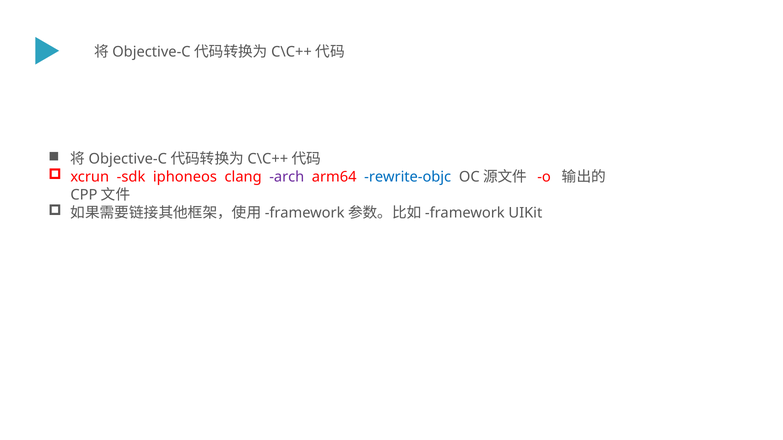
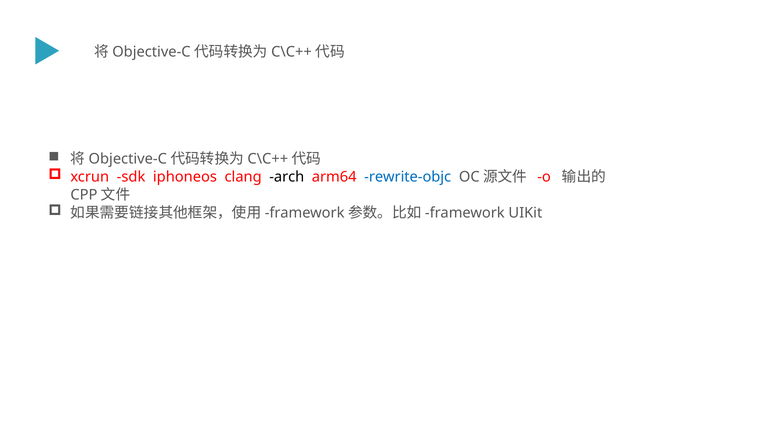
arch colour: purple -> black
